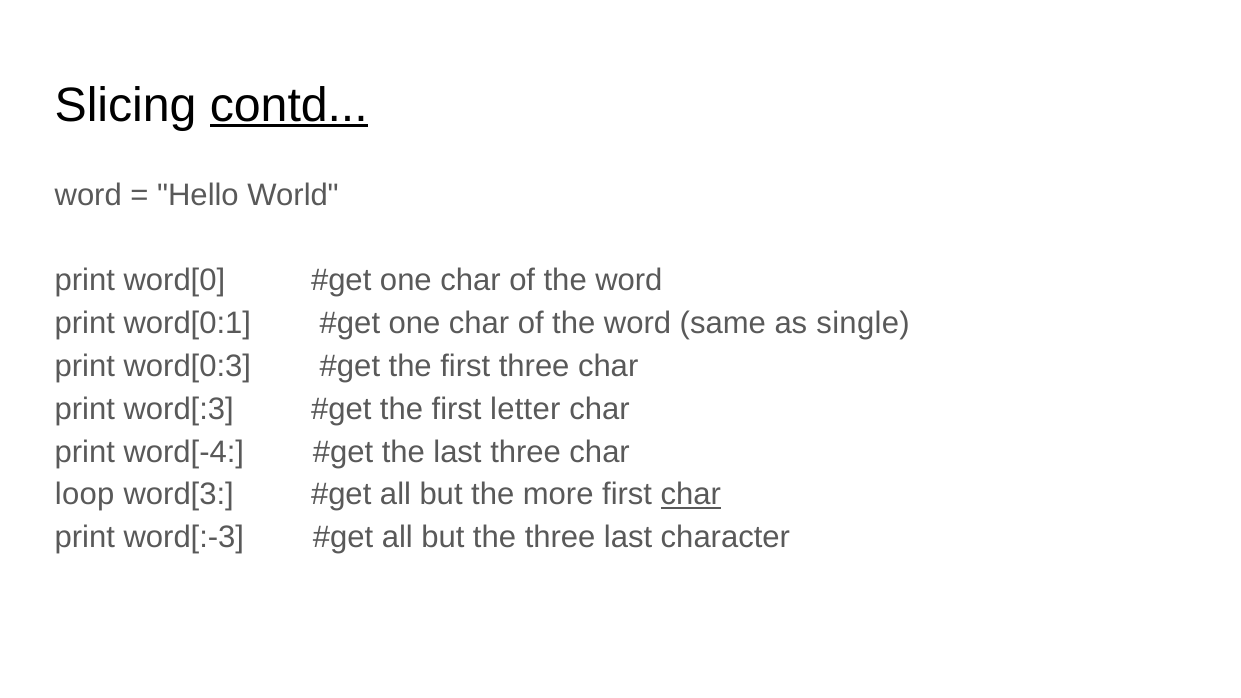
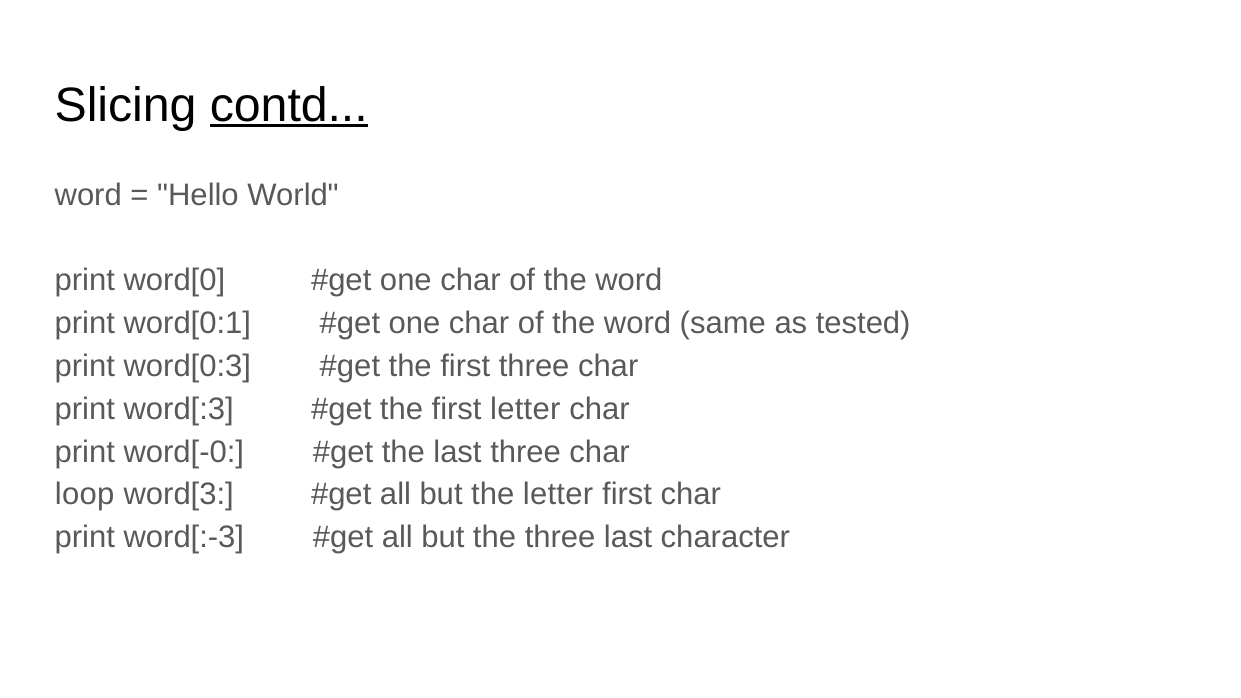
single: single -> tested
word[-4: word[-4 -> word[-0
the more: more -> letter
char at (691, 495) underline: present -> none
